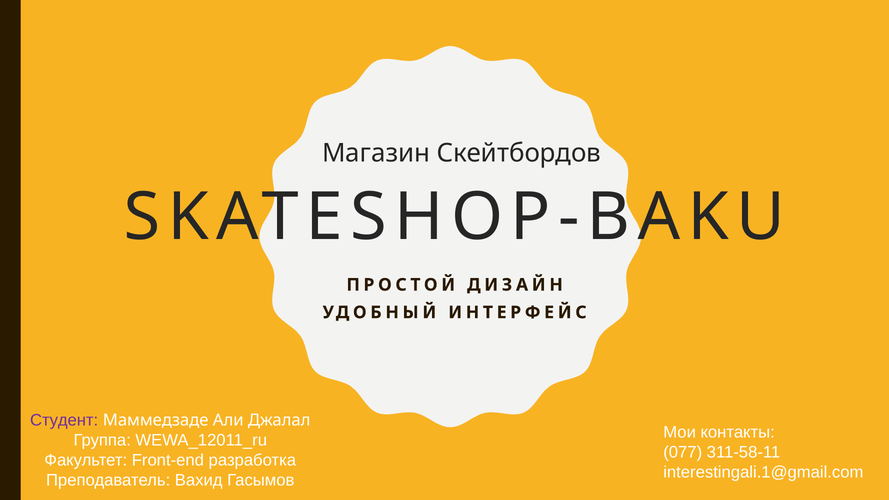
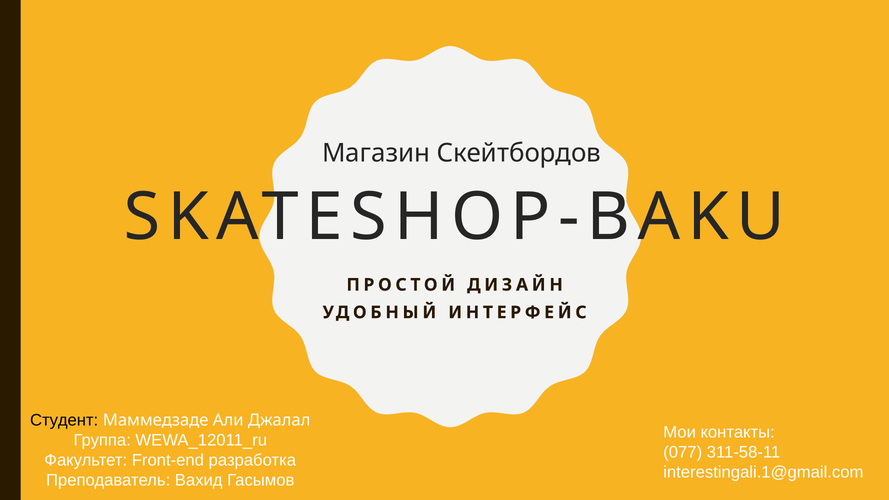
Студент colour: purple -> black
